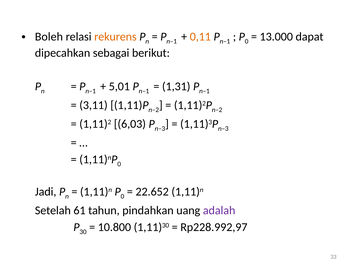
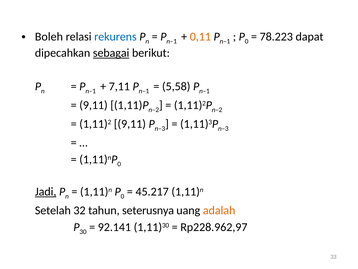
rekurens colour: orange -> blue
13.000: 13.000 -> 78.223
sebagai underline: none -> present
5,01: 5,01 -> 7,11
1,31: 1,31 -> 5,58
3,11 at (93, 105): 3,11 -> 9,11
1,11)2 6,03: 6,03 -> 9,11
Jadi underline: none -> present
22.652: 22.652 -> 45.217
61: 61 -> 32
pindahkan: pindahkan -> seterusnya
adalah colour: purple -> orange
10.800: 10.800 -> 92.141
Rp228.992,97: Rp228.992,97 -> Rp228.962,97
